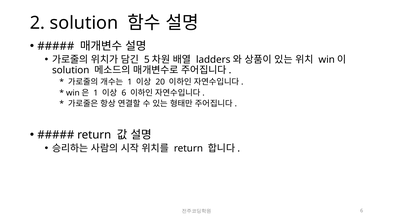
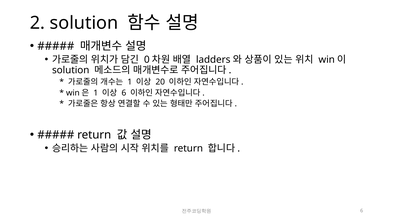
5: 5 -> 0
